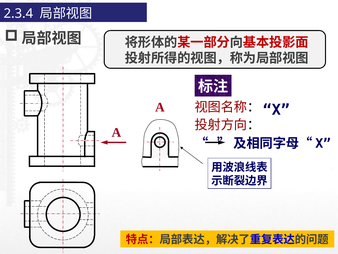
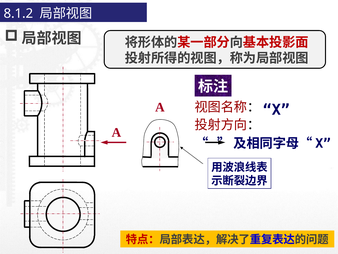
2.3.4: 2.3.4 -> 8.1.2
